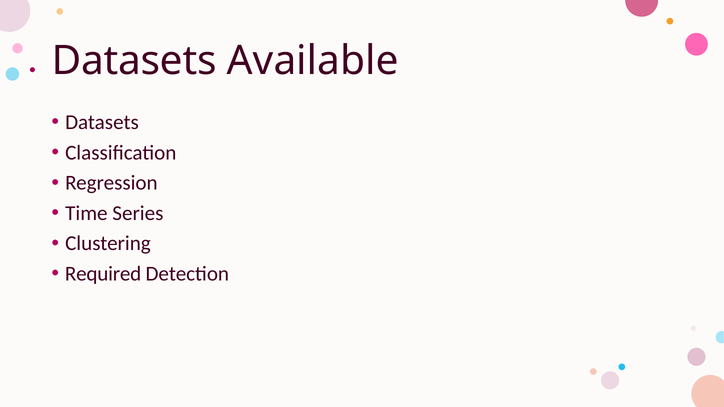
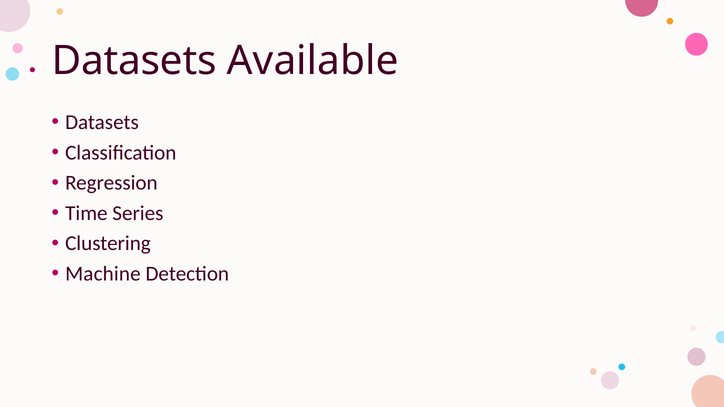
Required: Required -> Machine
